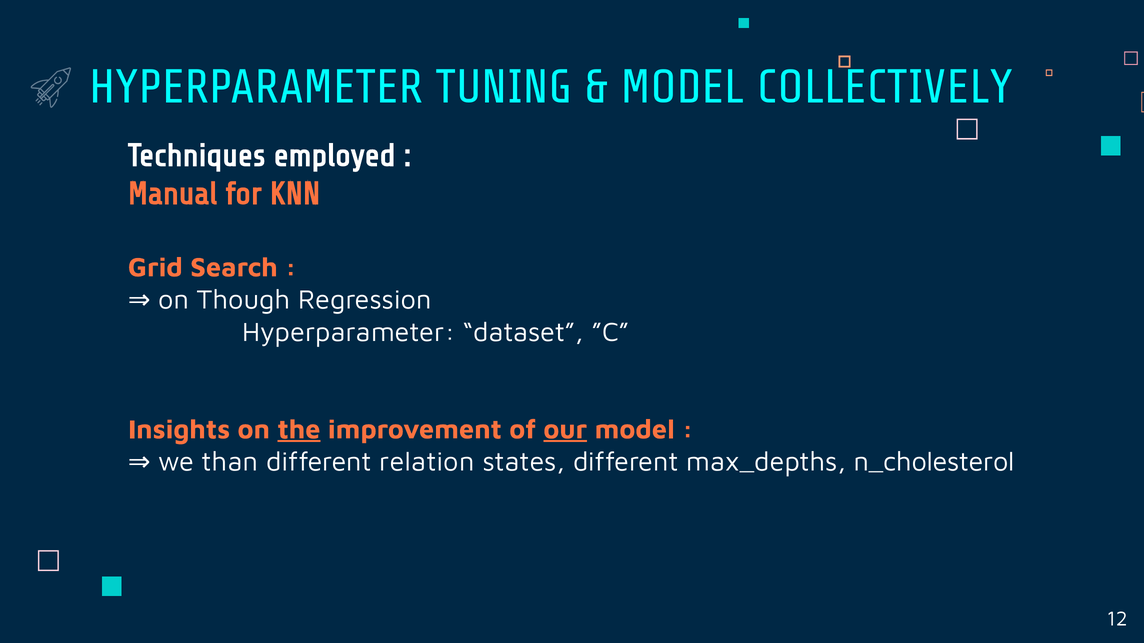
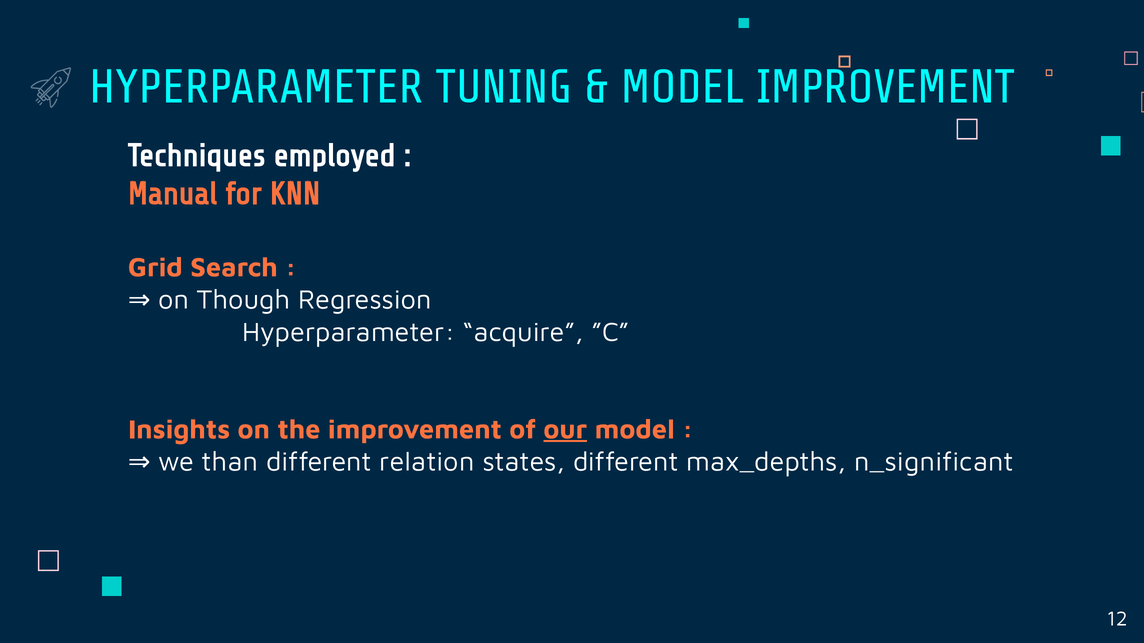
MODEL COLLECTIVELY: COLLECTIVELY -> IMPROVEMENT
dataset: dataset -> acquire
the underline: present -> none
n_cholesterol: n_cholesterol -> n_significant
